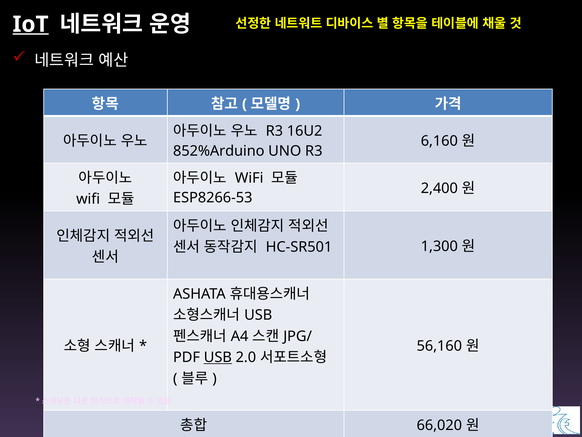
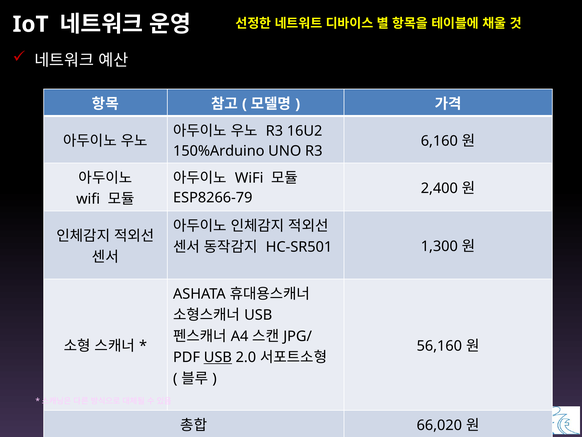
IoT underline: present -> none
852%Arduino: 852%Arduino -> 150%Arduino
ESP8266-53: ESP8266-53 -> ESP8266-79
